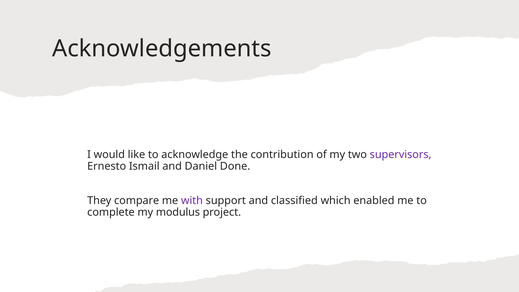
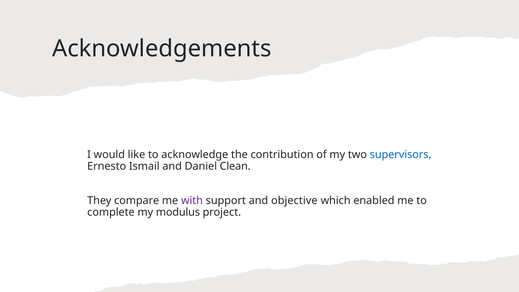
supervisors colour: purple -> blue
Done: Done -> Clean
classified: classified -> objective
